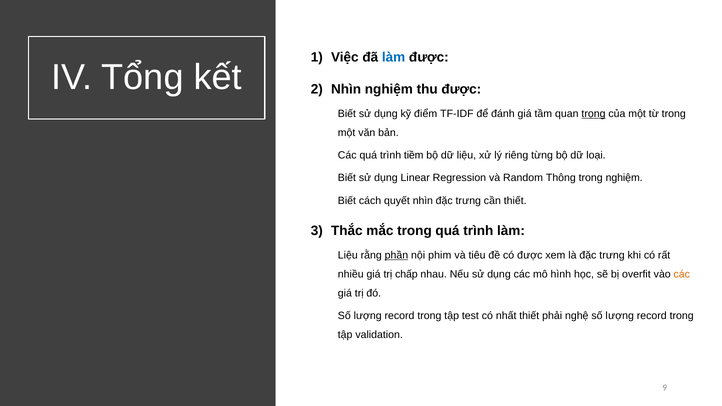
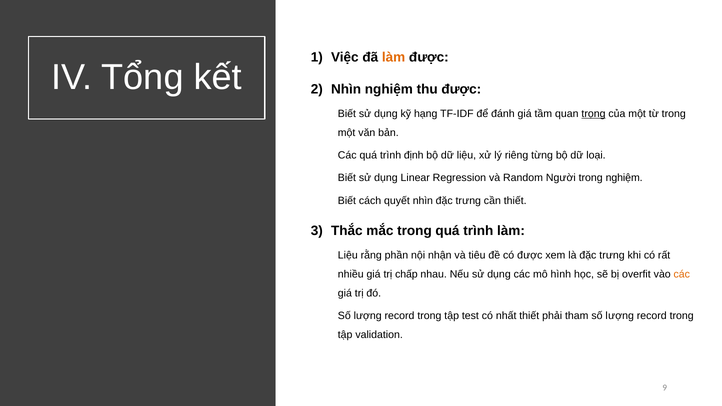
làm at (394, 58) colour: blue -> orange
điểm: điểm -> hạng
tiềm: tiềm -> định
Thông: Thông -> Người
phần underline: present -> none
phim: phim -> nhận
nghệ: nghệ -> tham
